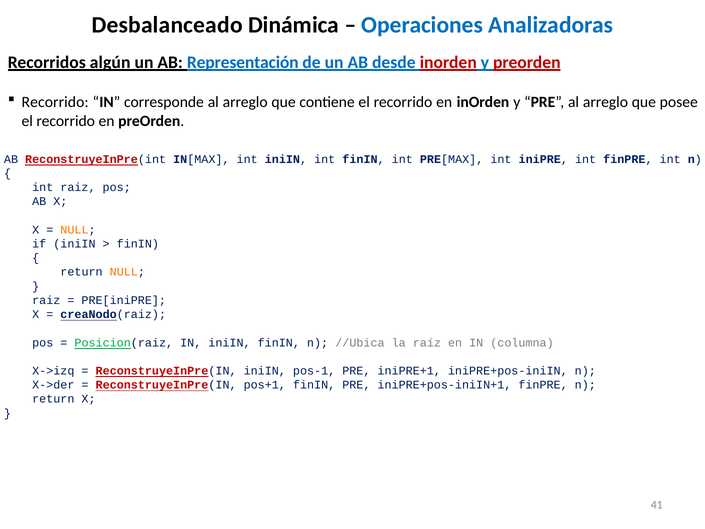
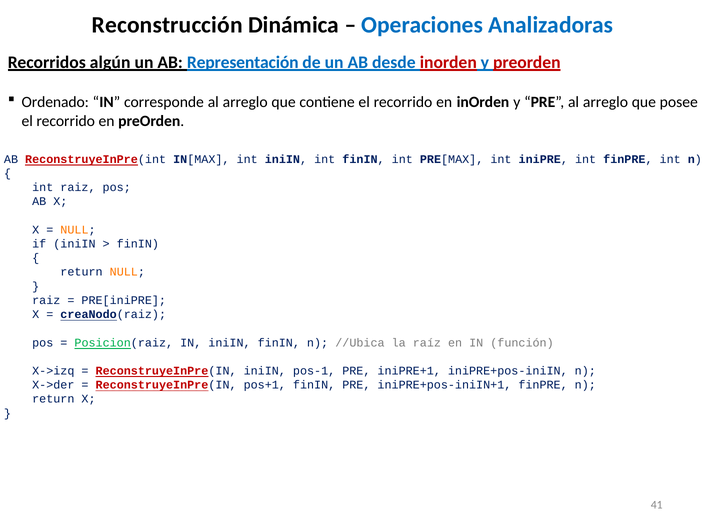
Desbalanceado: Desbalanceado -> Reconstrucción
Recorrido at (55, 102): Recorrido -> Ordenado
columna: columna -> función
